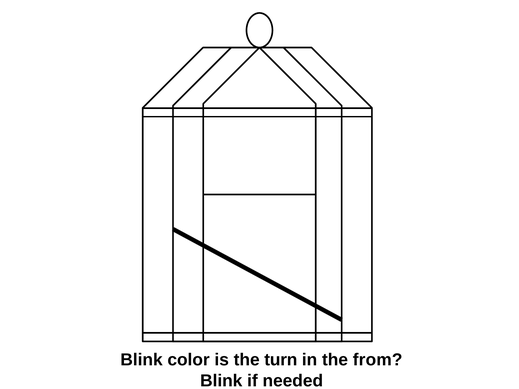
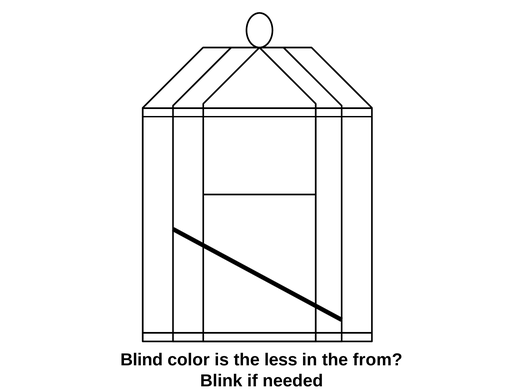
Blink at (142, 360): Blink -> Blind
turn: turn -> less
